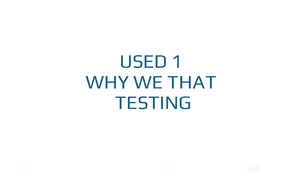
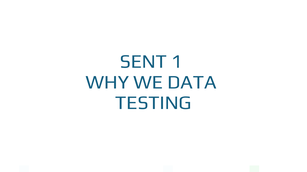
USED: USED -> SENT
THAT: THAT -> DATA
